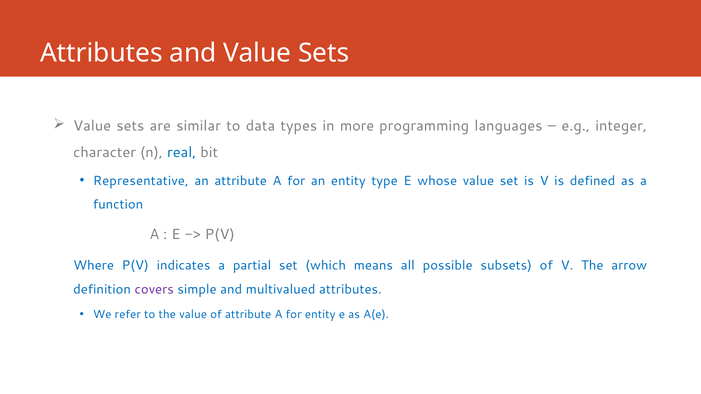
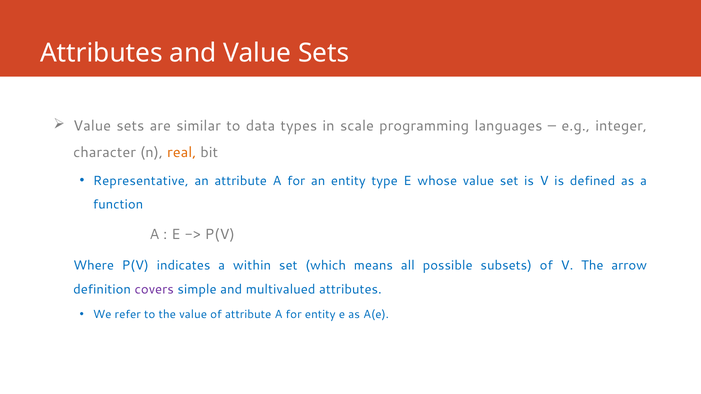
more: more -> scale
real colour: blue -> orange
partial: partial -> within
